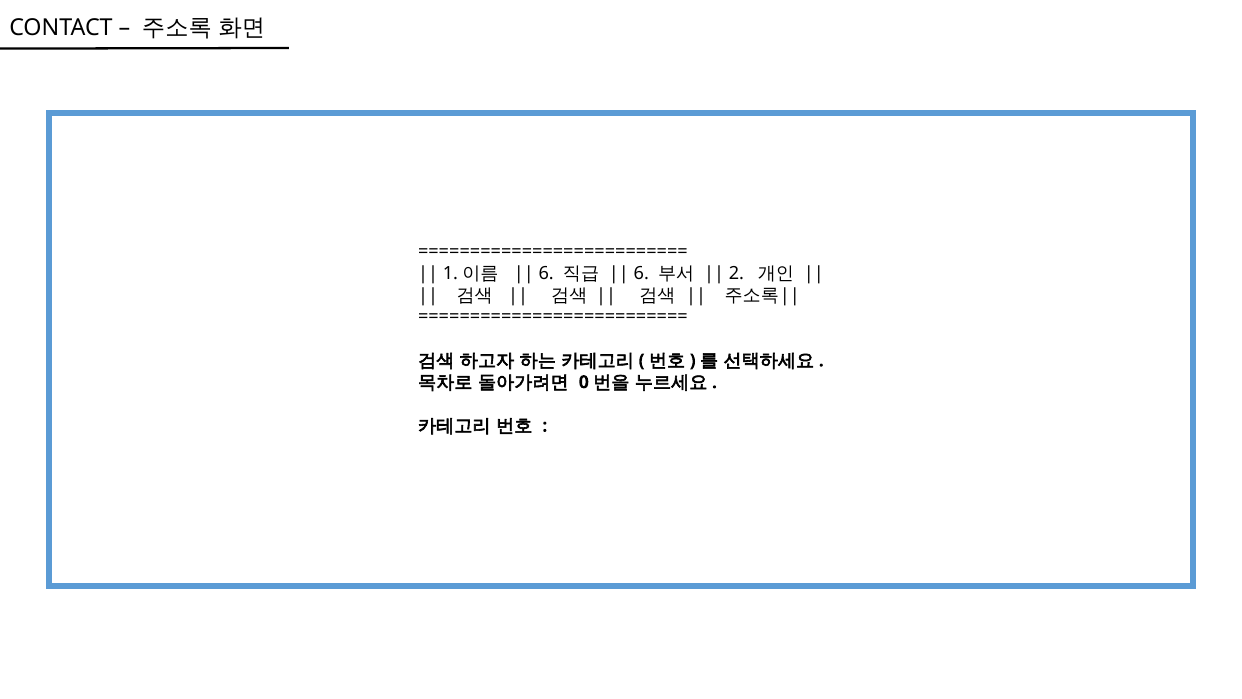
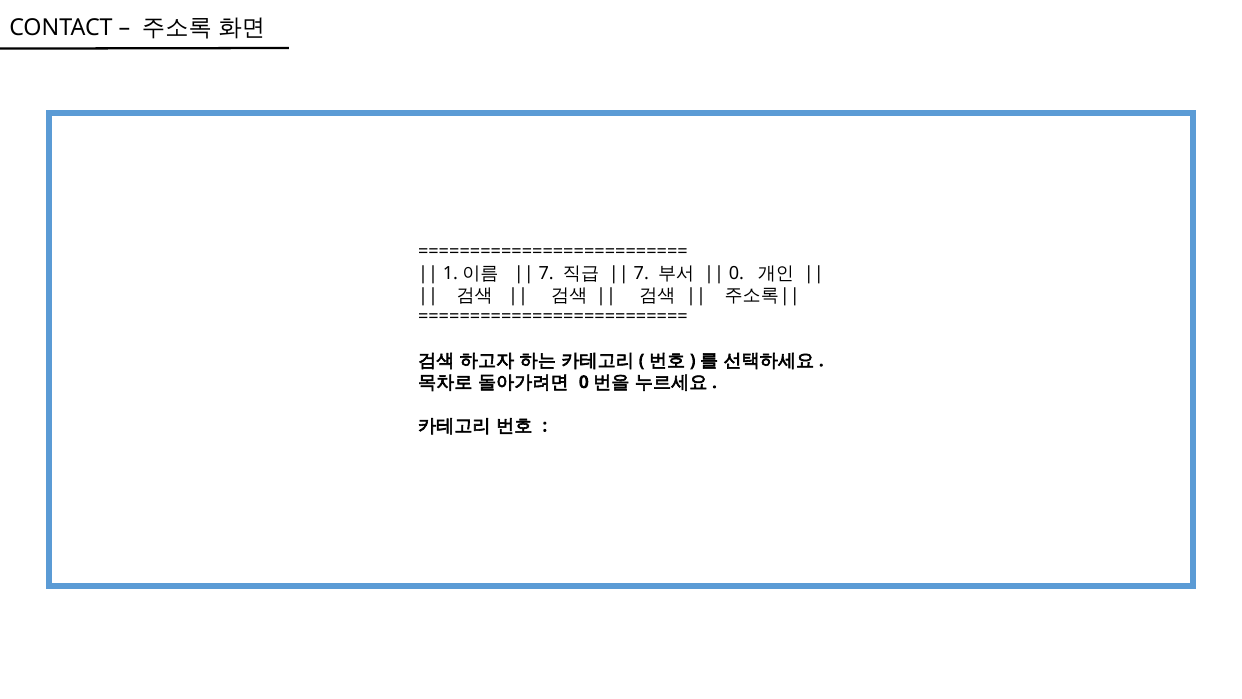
6 at (546, 273): 6 -> 7
6 at (641, 273): 6 -> 7
2 at (736, 273): 2 -> 0
